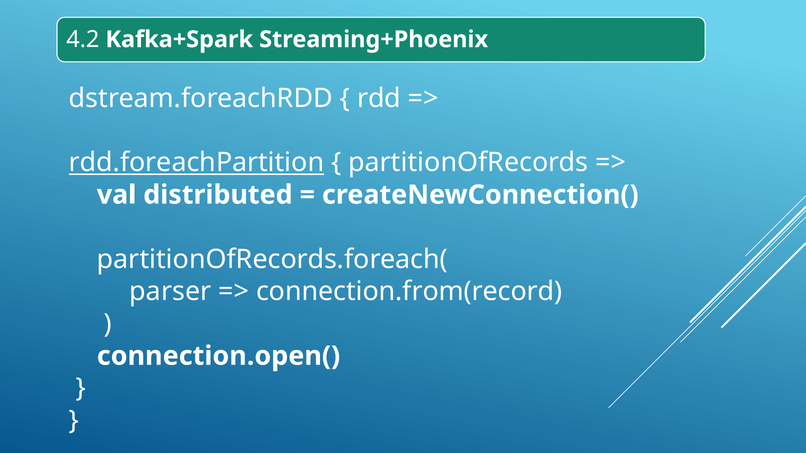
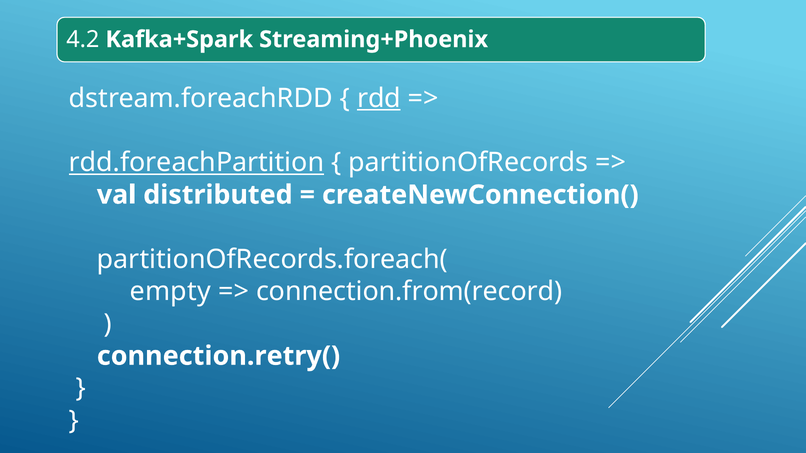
rdd underline: none -> present
parser: parser -> empty
connection.open(: connection.open( -> connection.retry(
